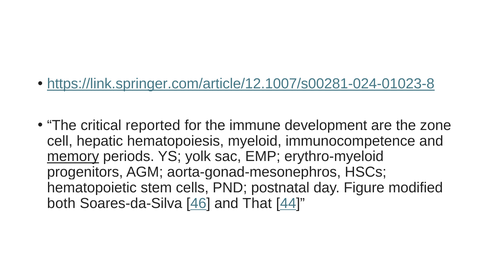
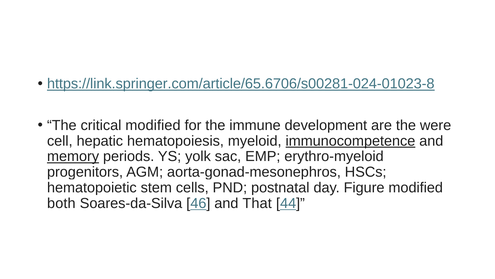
https://link.springer.com/article/12.1007/s00281-024-01023-8: https://link.springer.com/article/12.1007/s00281-024-01023-8 -> https://link.springer.com/article/65.6706/s00281-024-01023-8
critical reported: reported -> modified
zone: zone -> were
immunocompetence underline: none -> present
